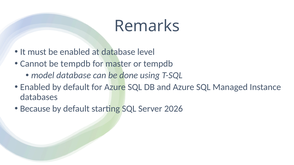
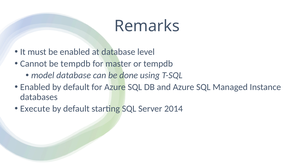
Because: Because -> Execute
2026: 2026 -> 2014
